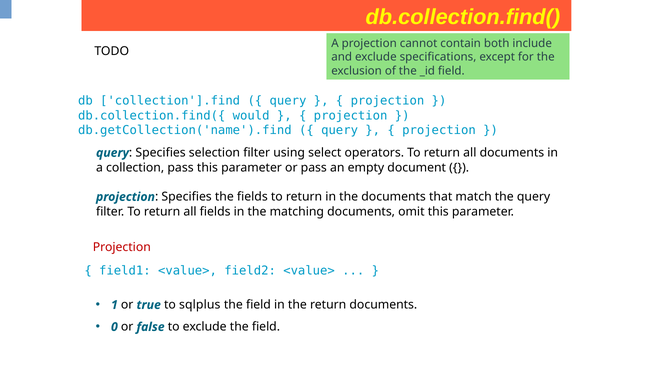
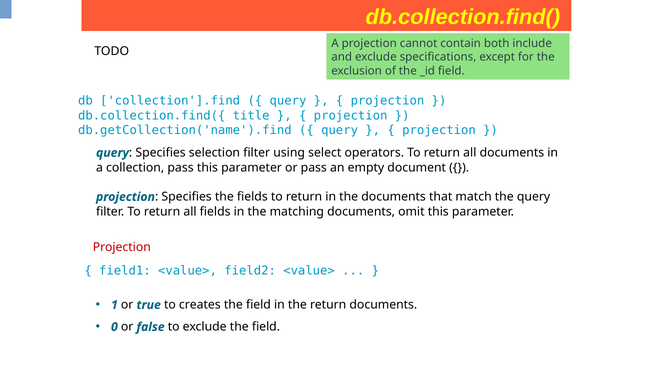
would: would -> title
sqlplus: sqlplus -> creates
